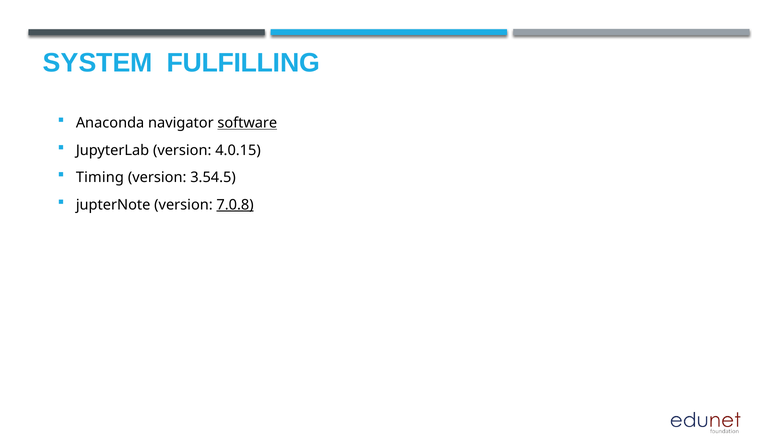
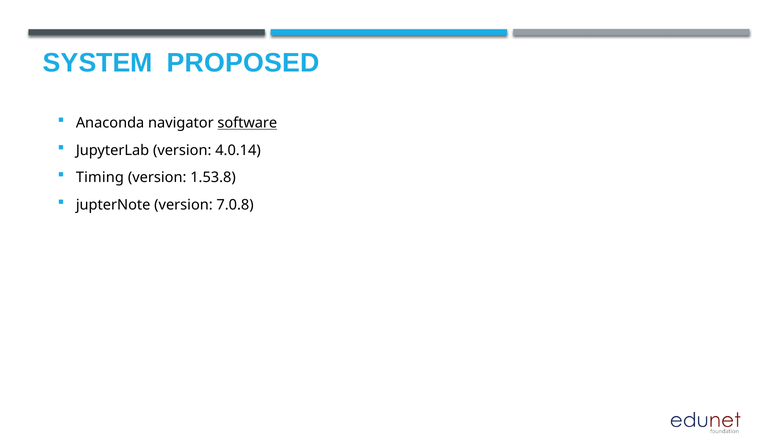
FULFILLING: FULFILLING -> PROPOSED
4.0.15: 4.0.15 -> 4.0.14
3.54.5: 3.54.5 -> 1.53.8
7.0.8 underline: present -> none
